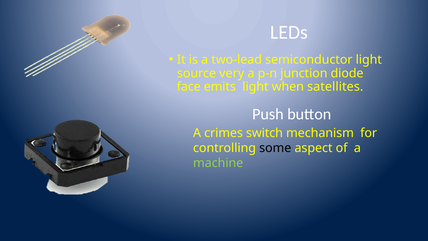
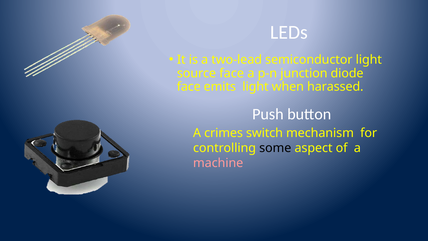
source very: very -> face
satellites: satellites -> harassed
machine colour: light green -> pink
